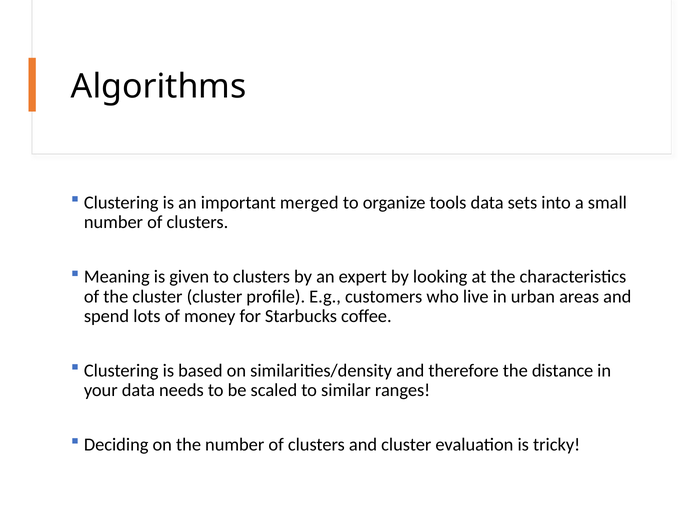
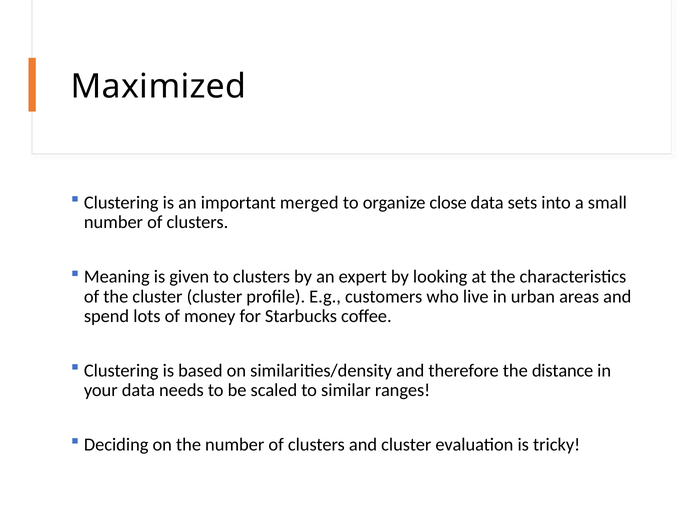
Algorithms: Algorithms -> Maximized
tools: tools -> close
